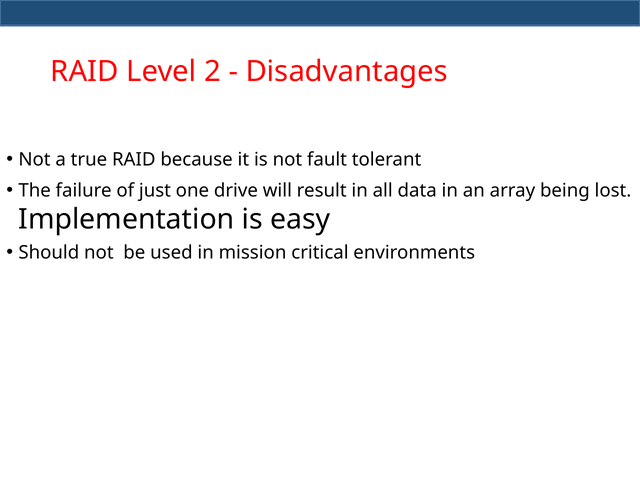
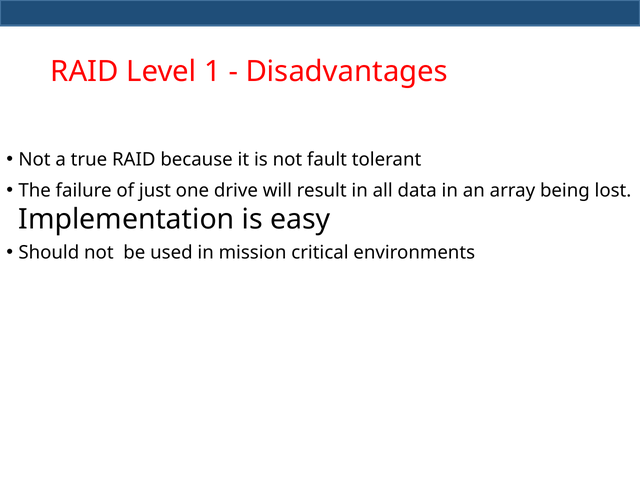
2: 2 -> 1
